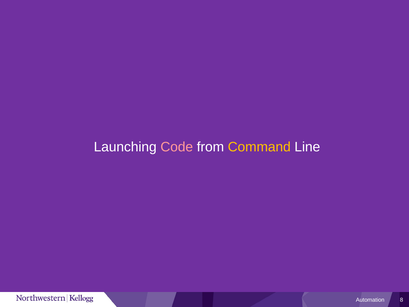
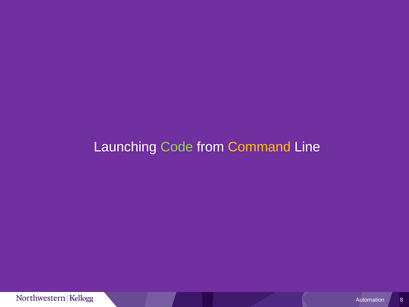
Code colour: pink -> light green
